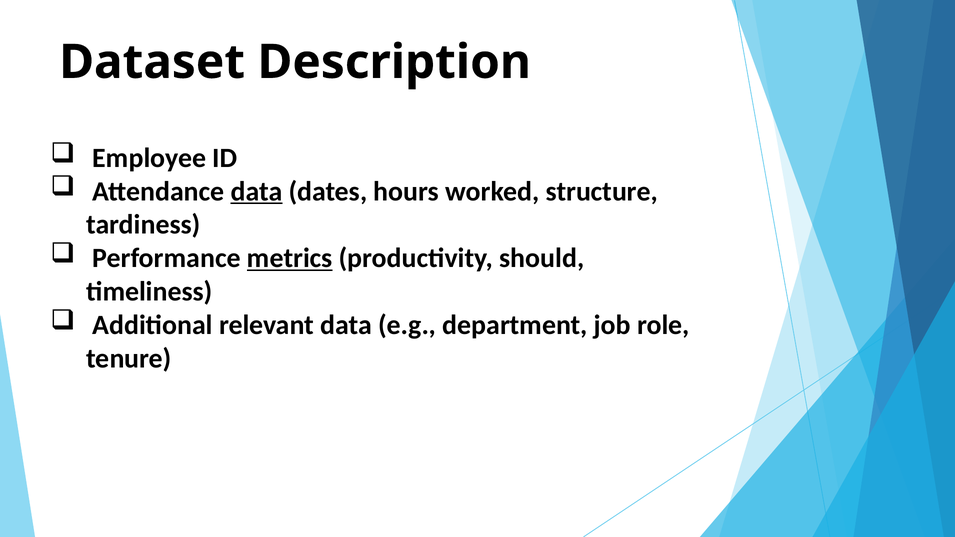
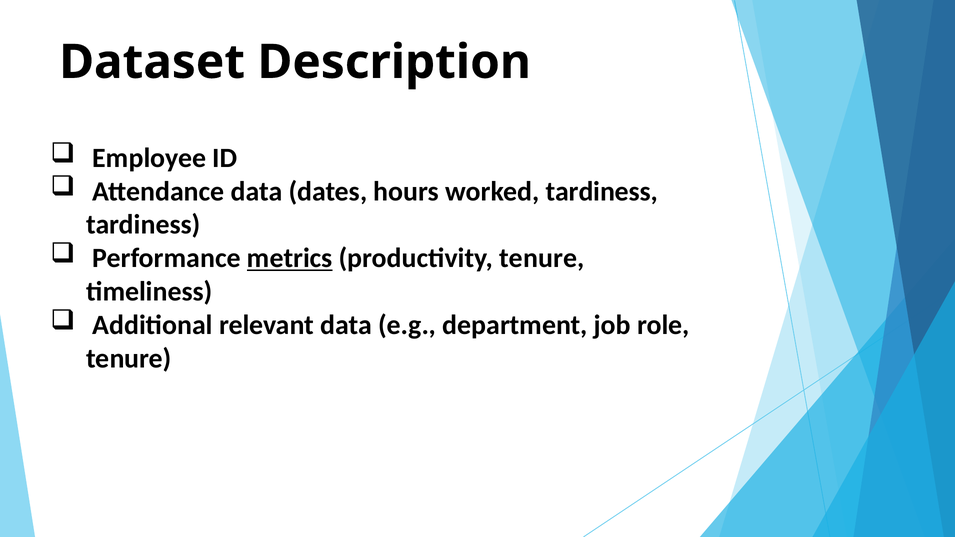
data at (257, 191) underline: present -> none
worked structure: structure -> tardiness
productivity should: should -> tenure
